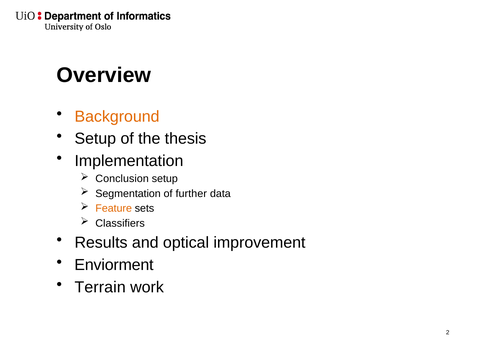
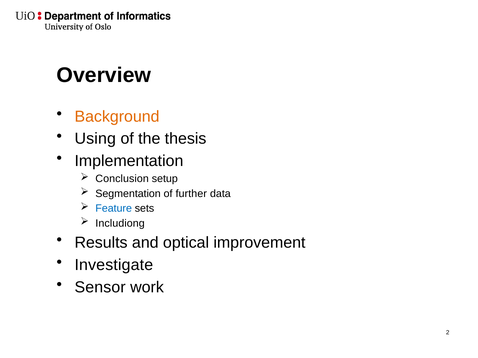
Setup at (95, 139): Setup -> Using
Feature colour: orange -> blue
Classifiers: Classifiers -> Includiong
Enviorment: Enviorment -> Investigate
Terrain: Terrain -> Sensor
